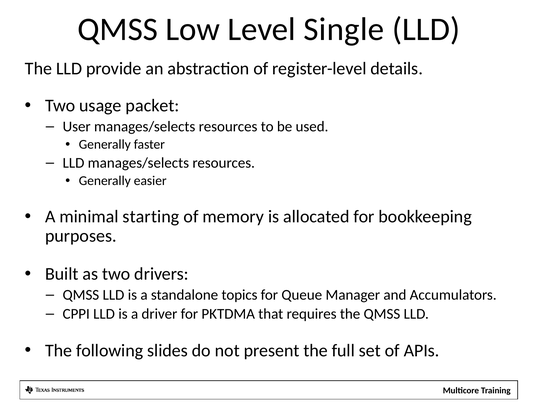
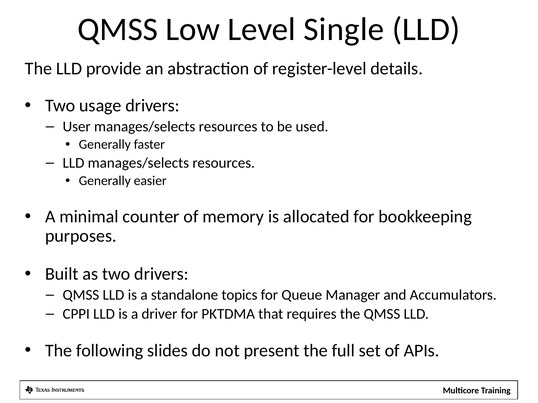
usage packet: packet -> drivers
starting: starting -> counter
